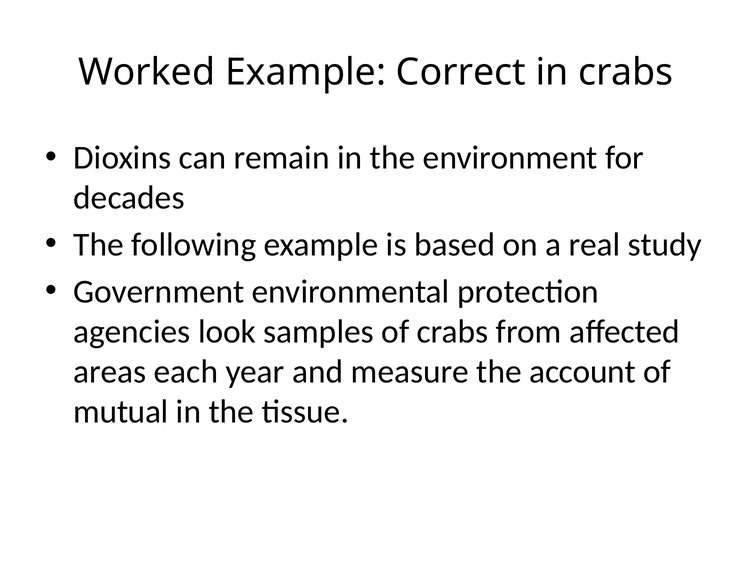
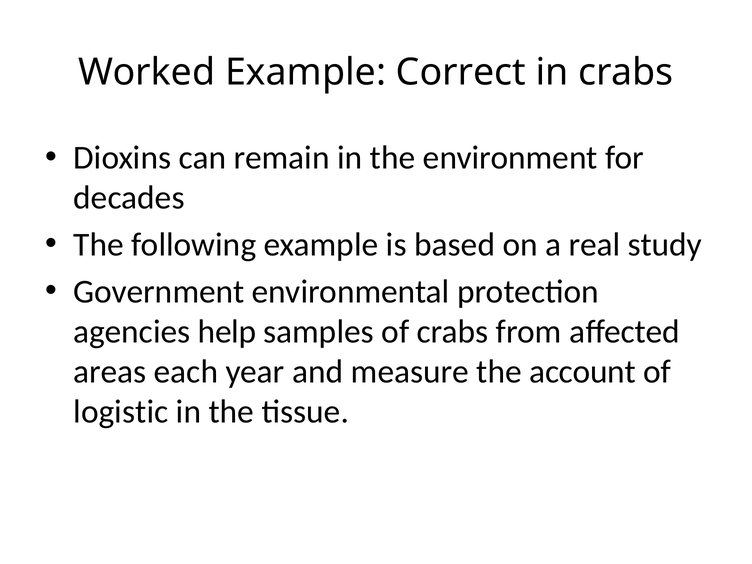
look: look -> help
mutual: mutual -> logistic
